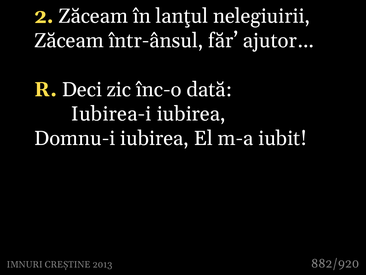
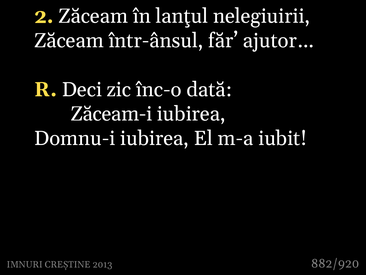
Iubirea-i: Iubirea-i -> Zăceam-i
